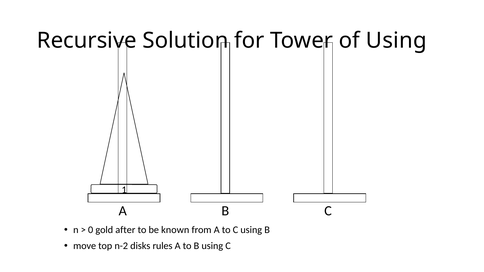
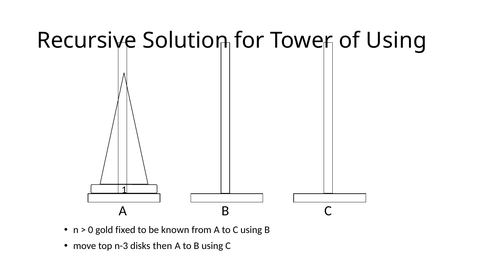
after: after -> fixed
n-2: n-2 -> n-3
rules: rules -> then
